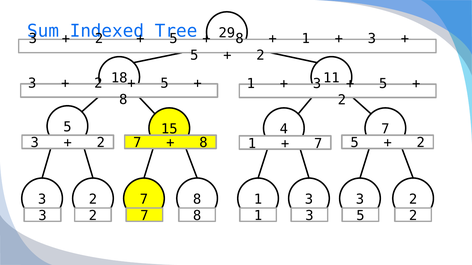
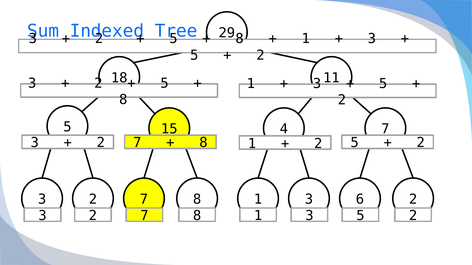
7 at (318, 144): 7 -> 2
3 3: 3 -> 6
